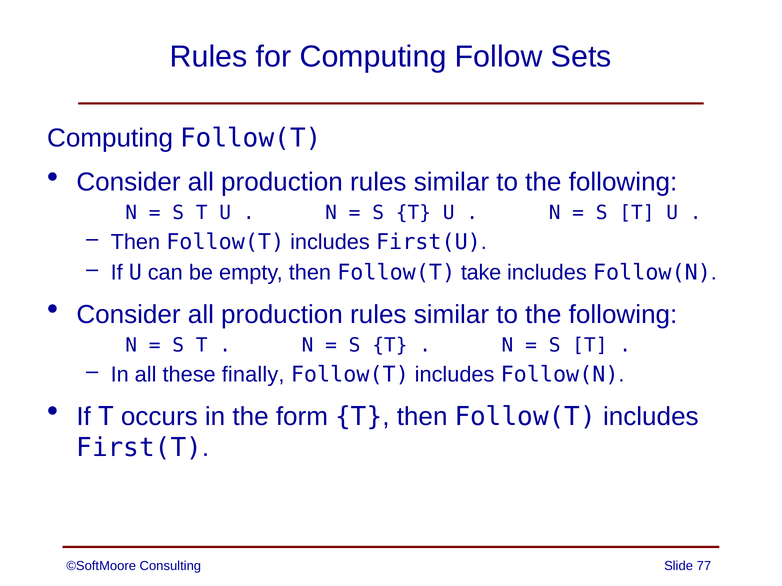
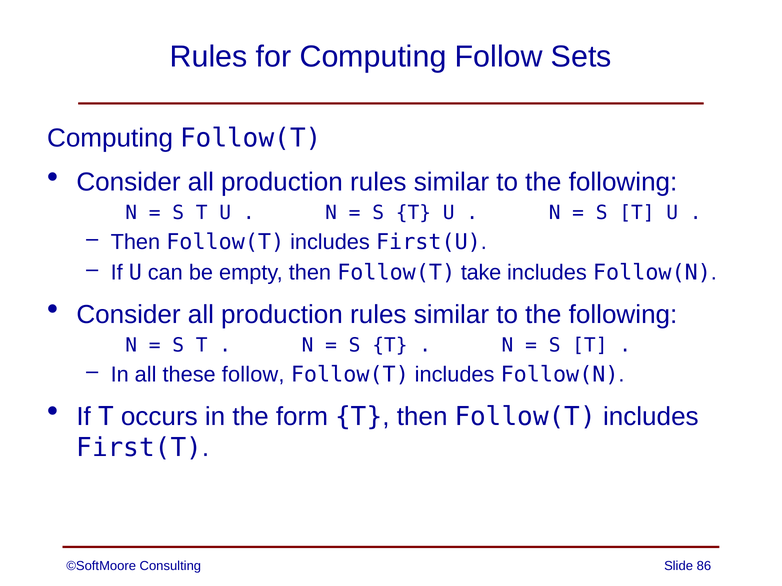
these finally: finally -> follow
77: 77 -> 86
